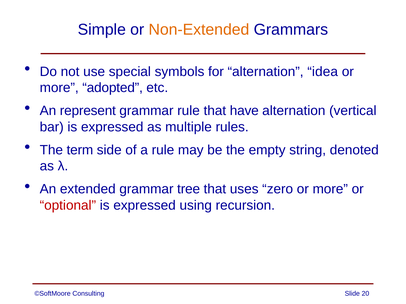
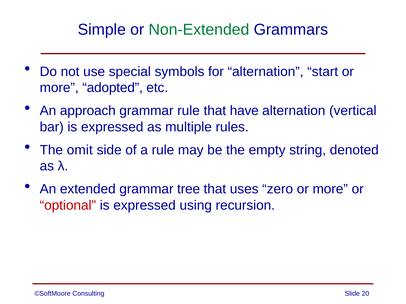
Non-Extended colour: orange -> green
idea: idea -> start
represent: represent -> approach
term: term -> omit
